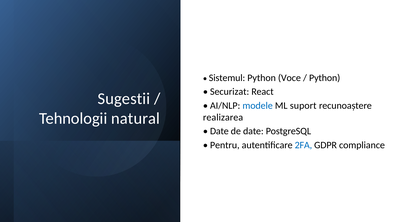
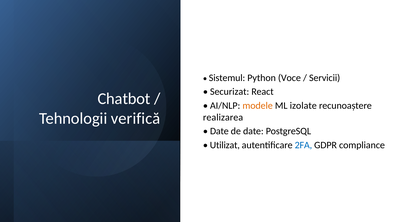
Python at (325, 78): Python -> Servicii
Sugestii: Sugestii -> Chatbot
modele colour: blue -> orange
suport: suport -> izolate
natural: natural -> verifică
Pentru: Pentru -> Utilizat
